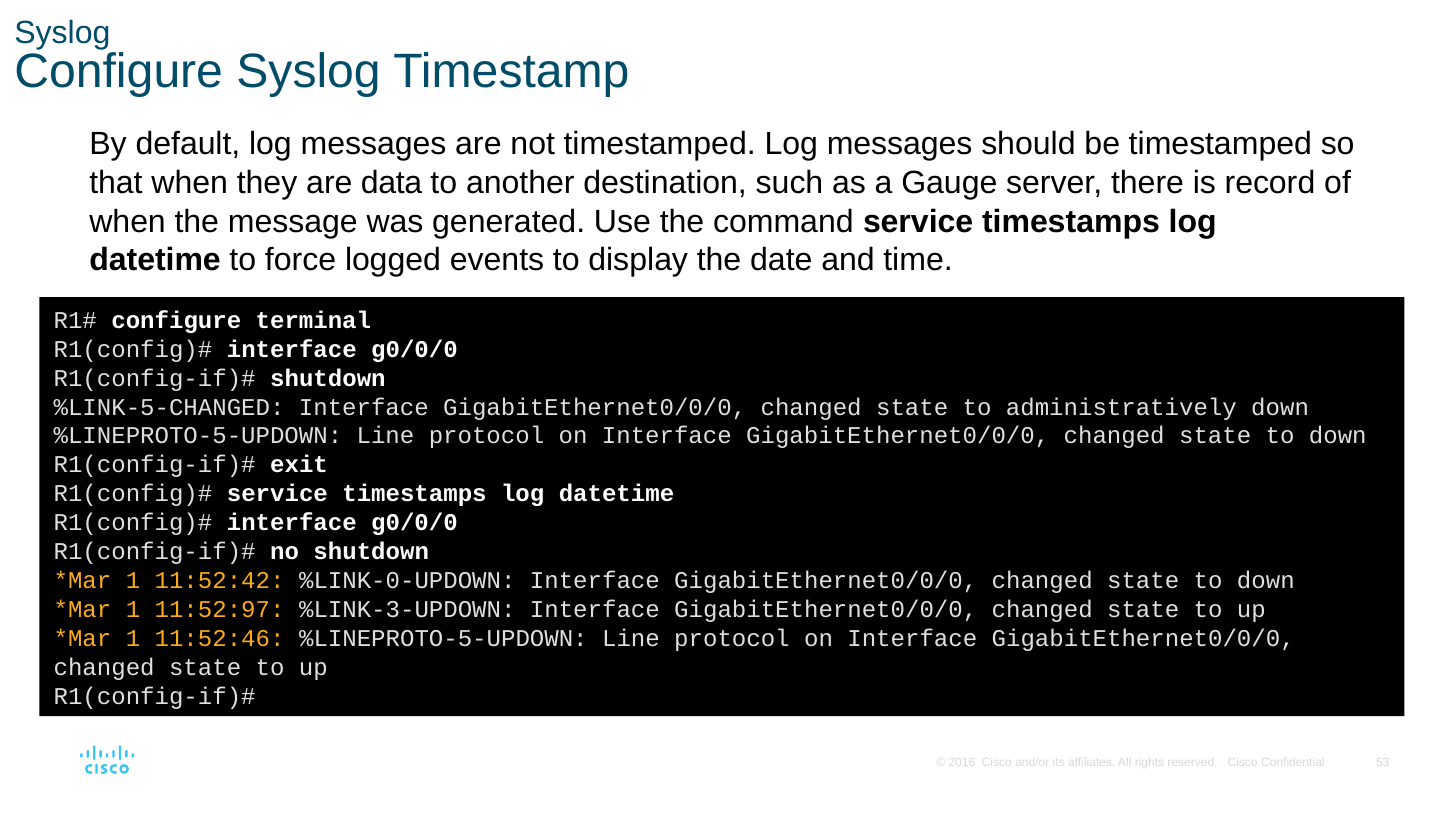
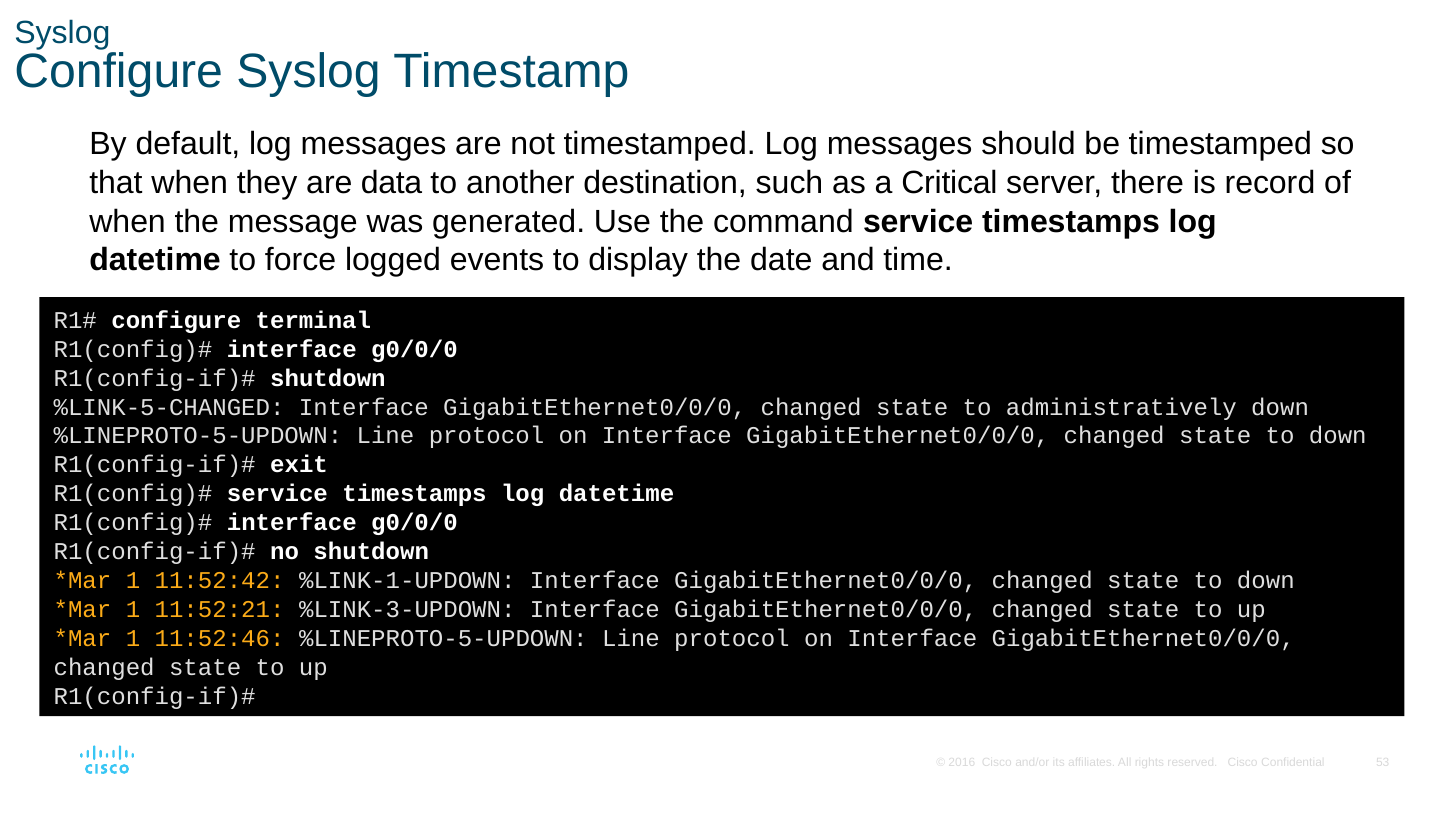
Gauge: Gauge -> Critical
%LINK-0-UPDOWN: %LINK-0-UPDOWN -> %LINK-1-UPDOWN
11:52:97: 11:52:97 -> 11:52:21
